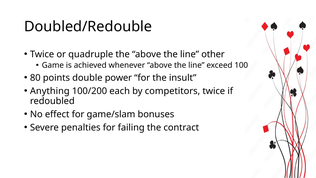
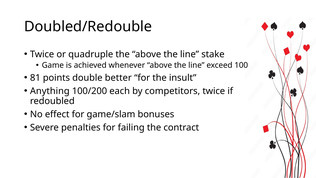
other: other -> stake
80: 80 -> 81
power: power -> better
